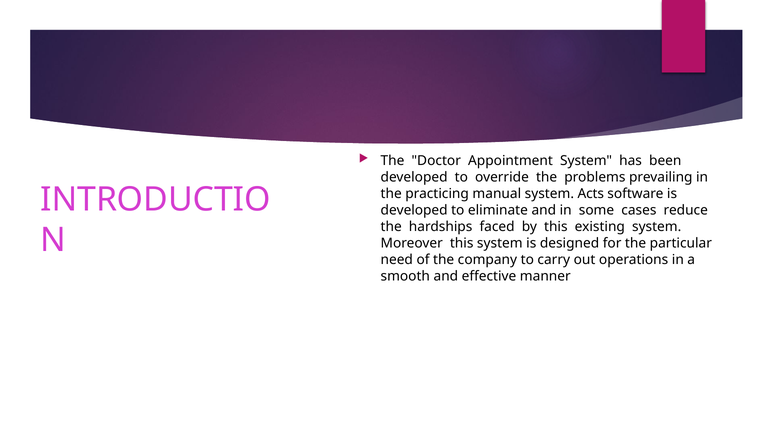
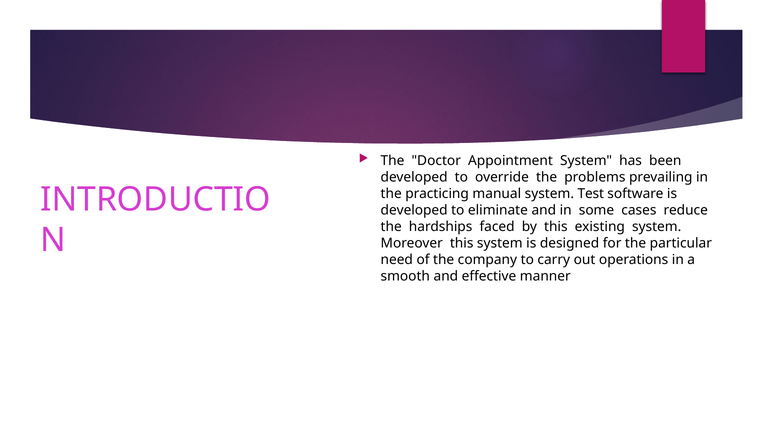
Acts: Acts -> Test
